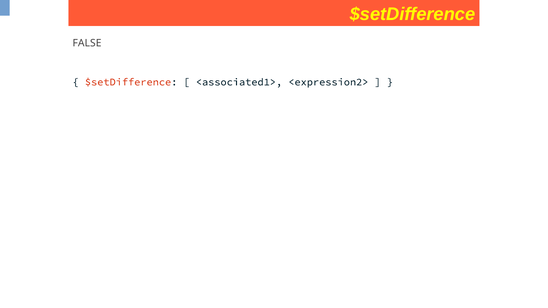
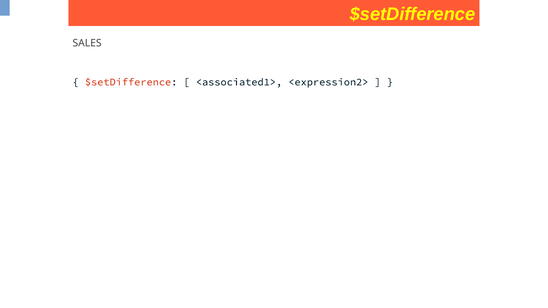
FALSE: FALSE -> SALES
